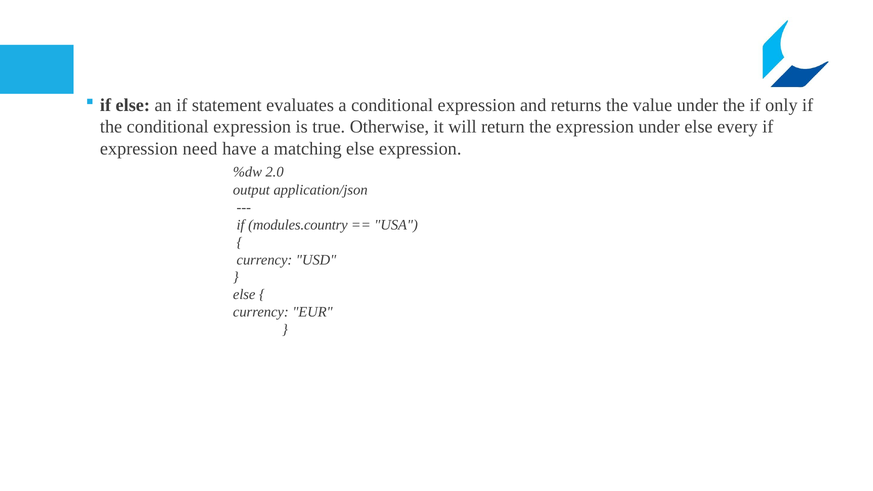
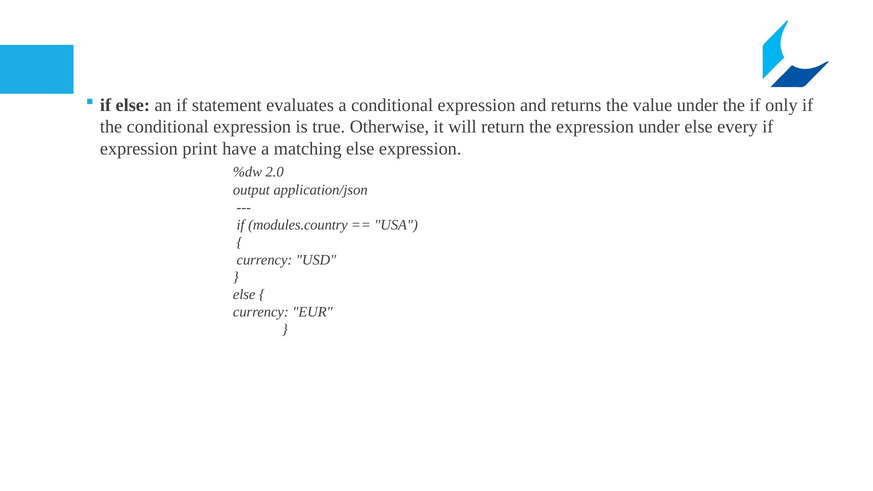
need: need -> print
